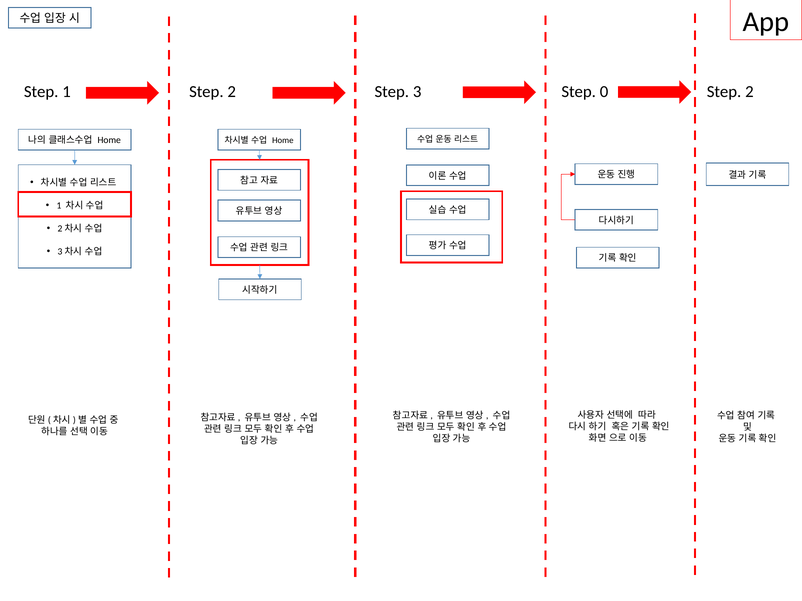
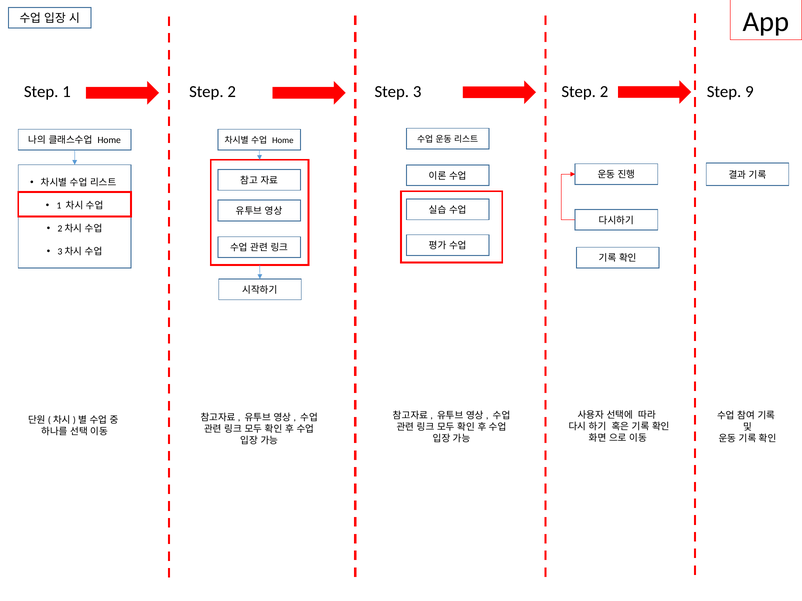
0 at (604, 92): 0 -> 2
3 Step 2: 2 -> 9
